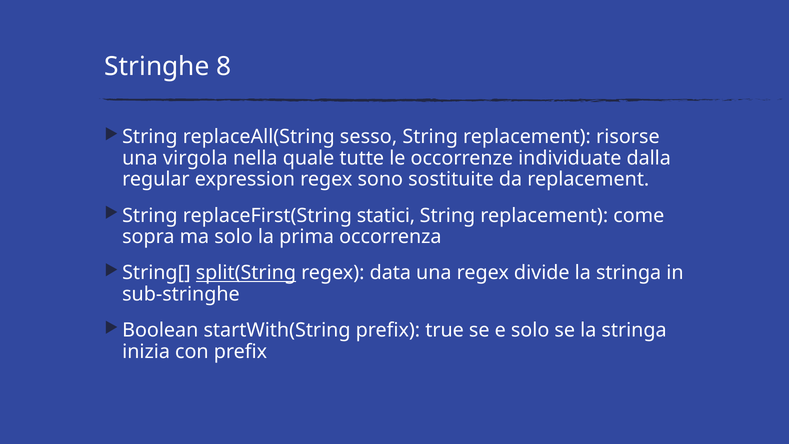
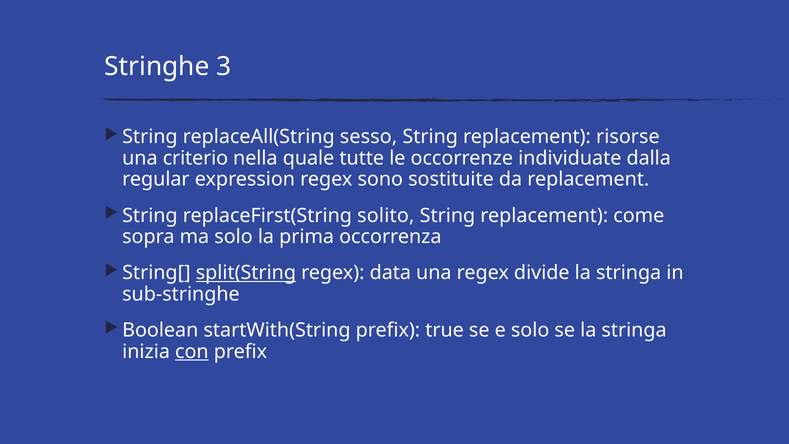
8: 8 -> 3
virgola: virgola -> criterio
statici: statici -> solito
con underline: none -> present
